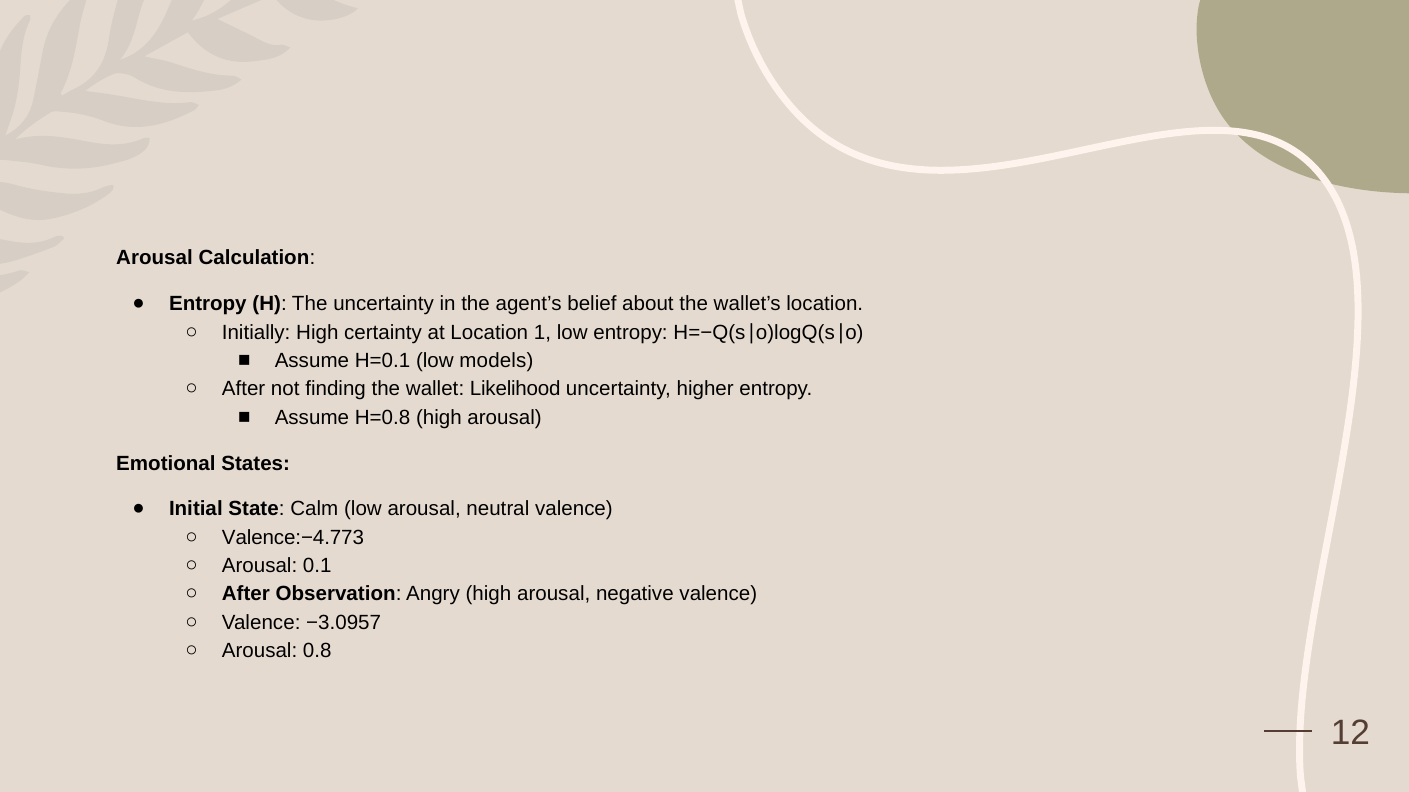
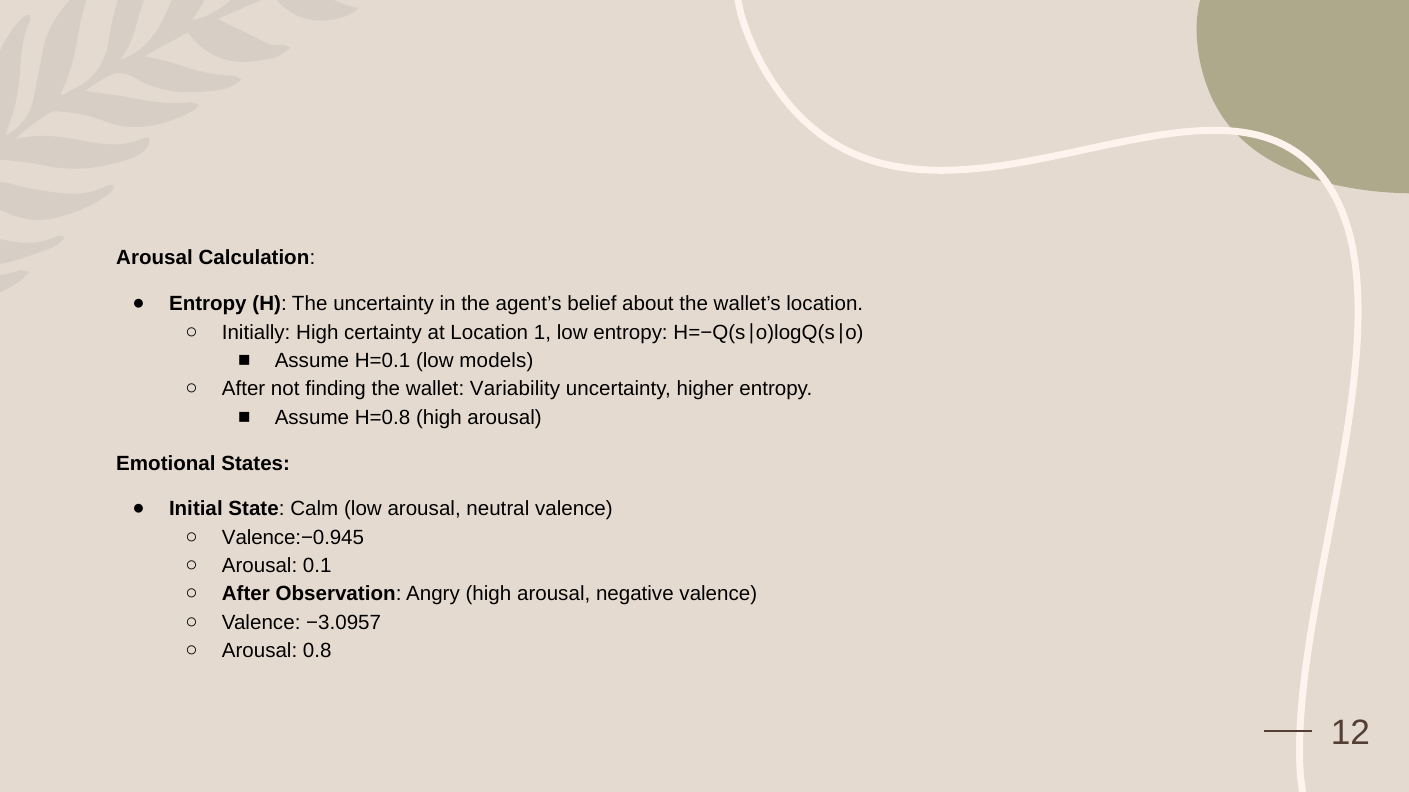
Likelihood: Likelihood -> Variability
Valence:−4.773: Valence:−4.773 -> Valence:−0.945
